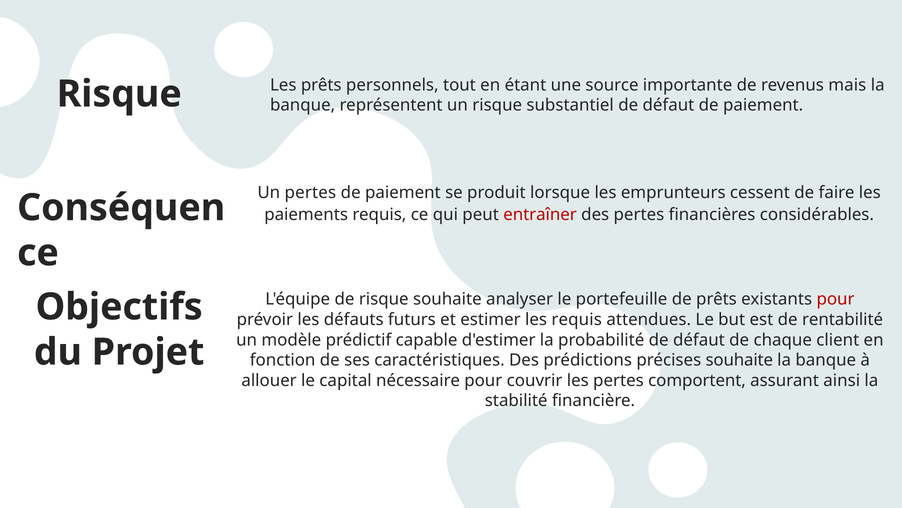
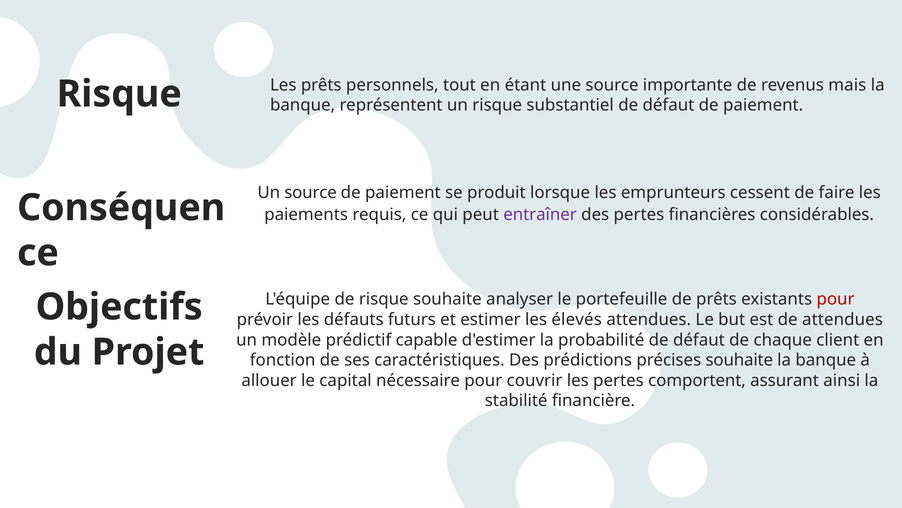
Un pertes: pertes -> source
entraîner colour: red -> purple
les requis: requis -> élevés
de rentabilité: rentabilité -> attendues
